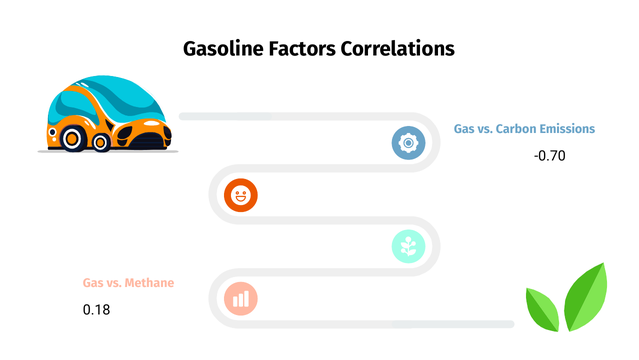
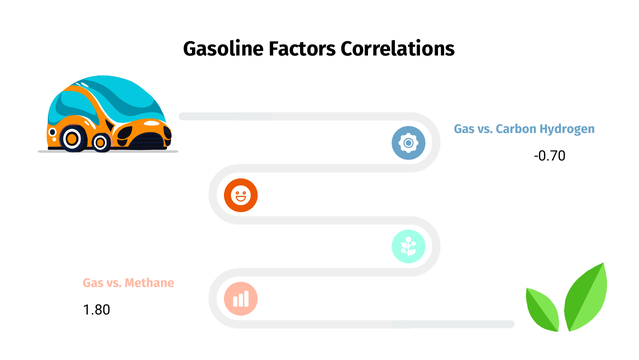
Emissions: Emissions -> Hydrogen
0.18: 0.18 -> 1.80
